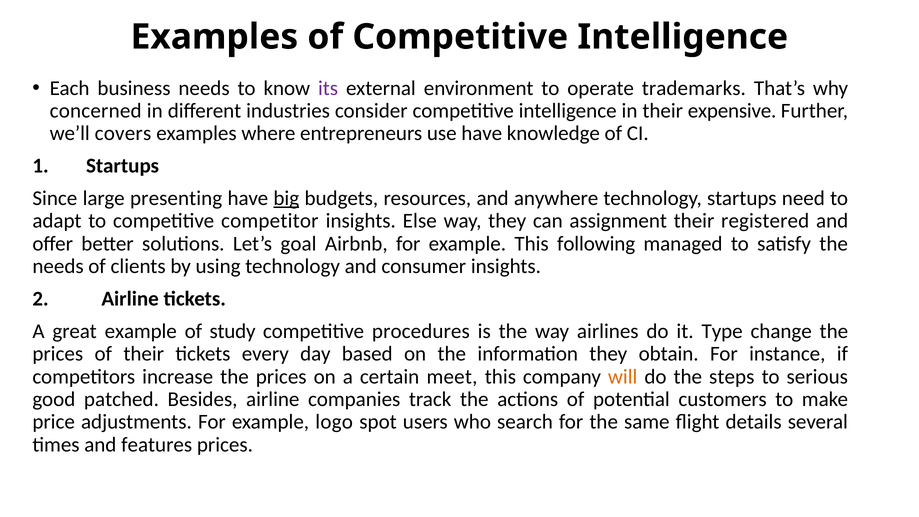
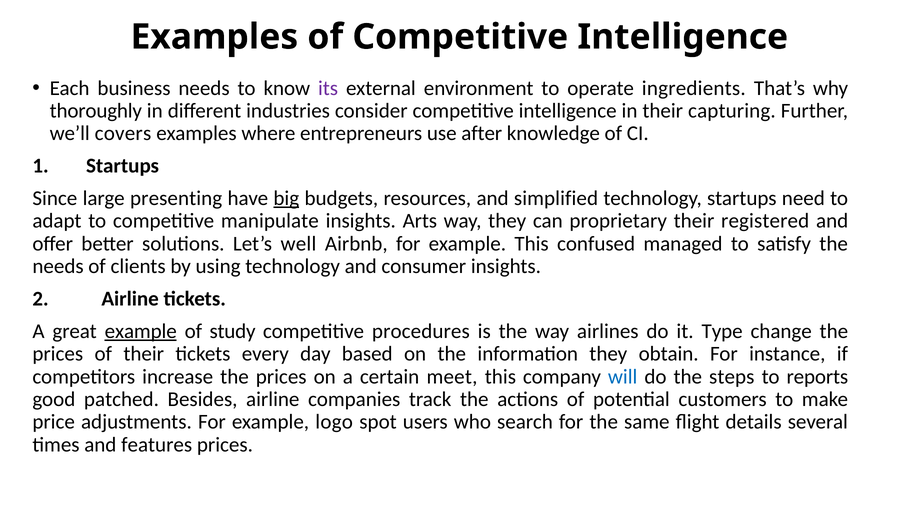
trademarks: trademarks -> ingredients
concerned: concerned -> thoroughly
expensive: expensive -> capturing
use have: have -> after
anywhere: anywhere -> simplified
competitor: competitor -> manipulate
Else: Else -> Arts
assignment: assignment -> proprietary
goal: goal -> well
following: following -> confused
example at (141, 331) underline: none -> present
will colour: orange -> blue
serious: serious -> reports
